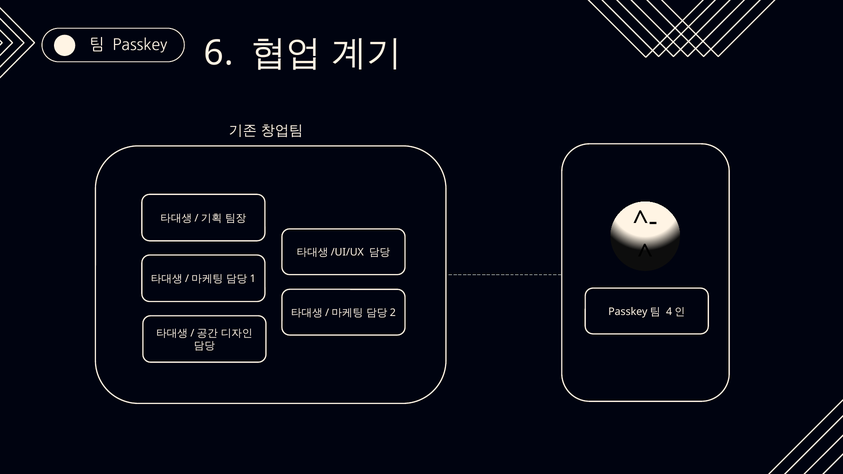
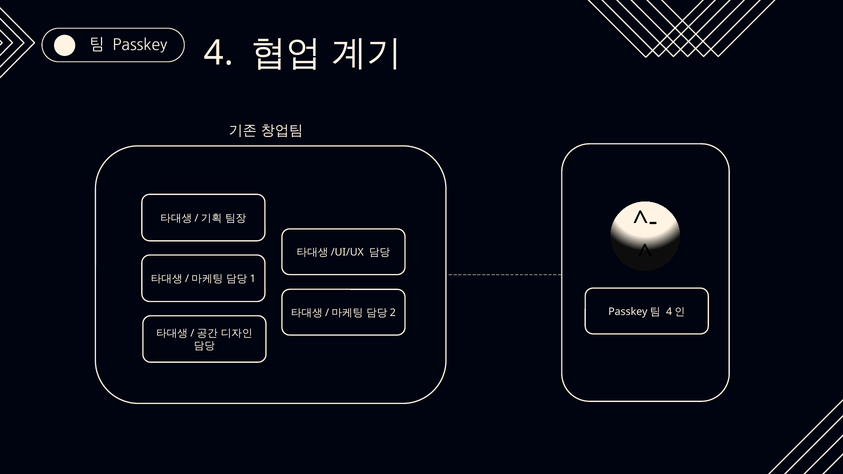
6: 6 -> 4
